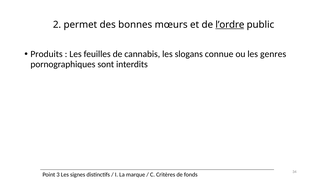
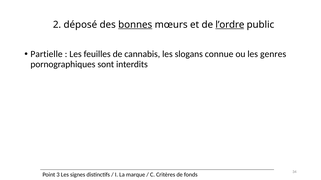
permet: permet -> déposé
bonnes underline: none -> present
Produits: Produits -> Partielle
